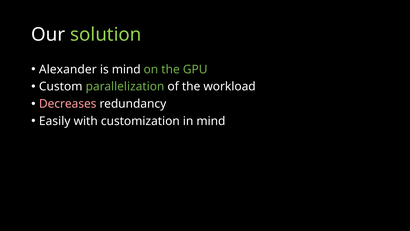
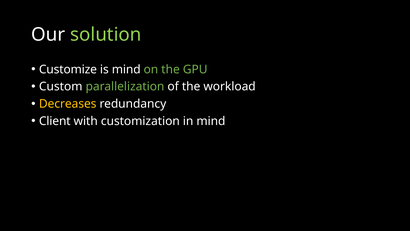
Alexander: Alexander -> Customize
Decreases colour: pink -> yellow
Easily: Easily -> Client
